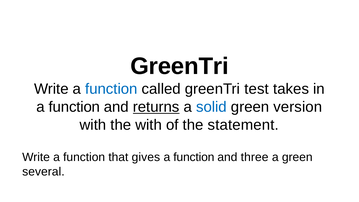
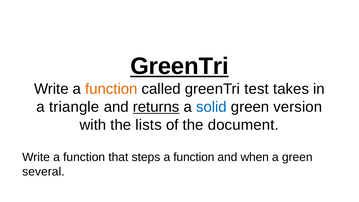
GreenTri at (179, 66) underline: none -> present
function at (111, 89) colour: blue -> orange
function at (74, 107): function -> triangle
the with: with -> lists
statement: statement -> document
gives: gives -> steps
three: three -> when
